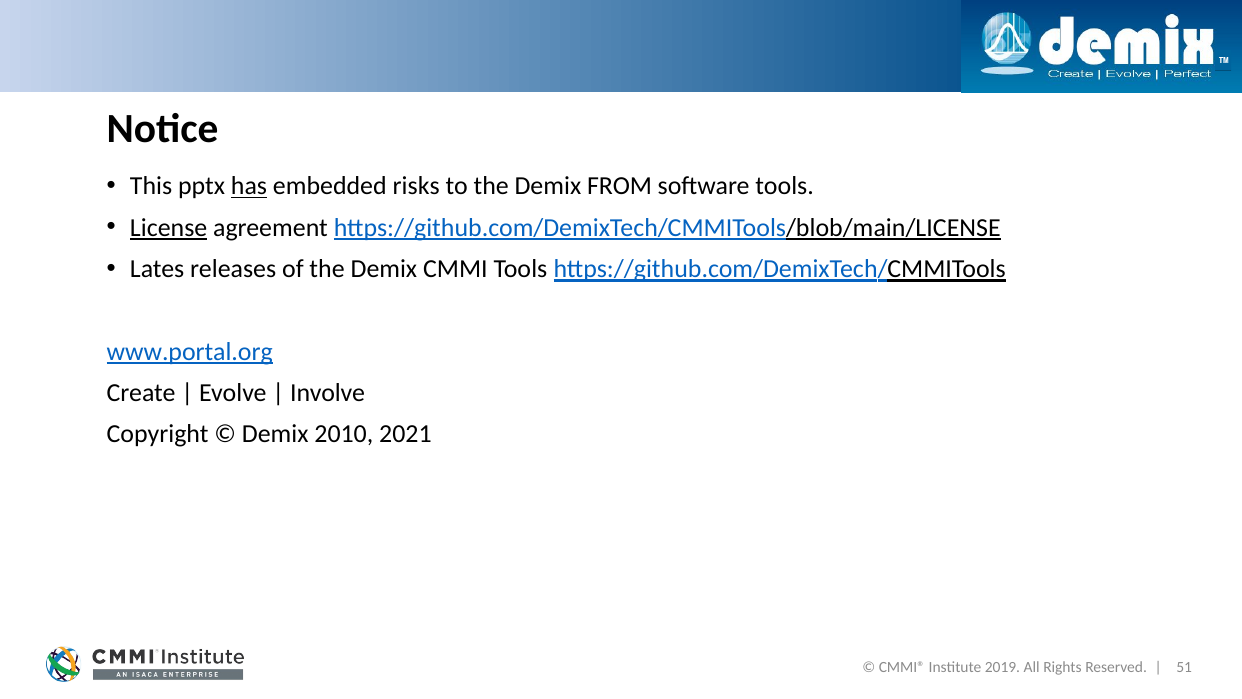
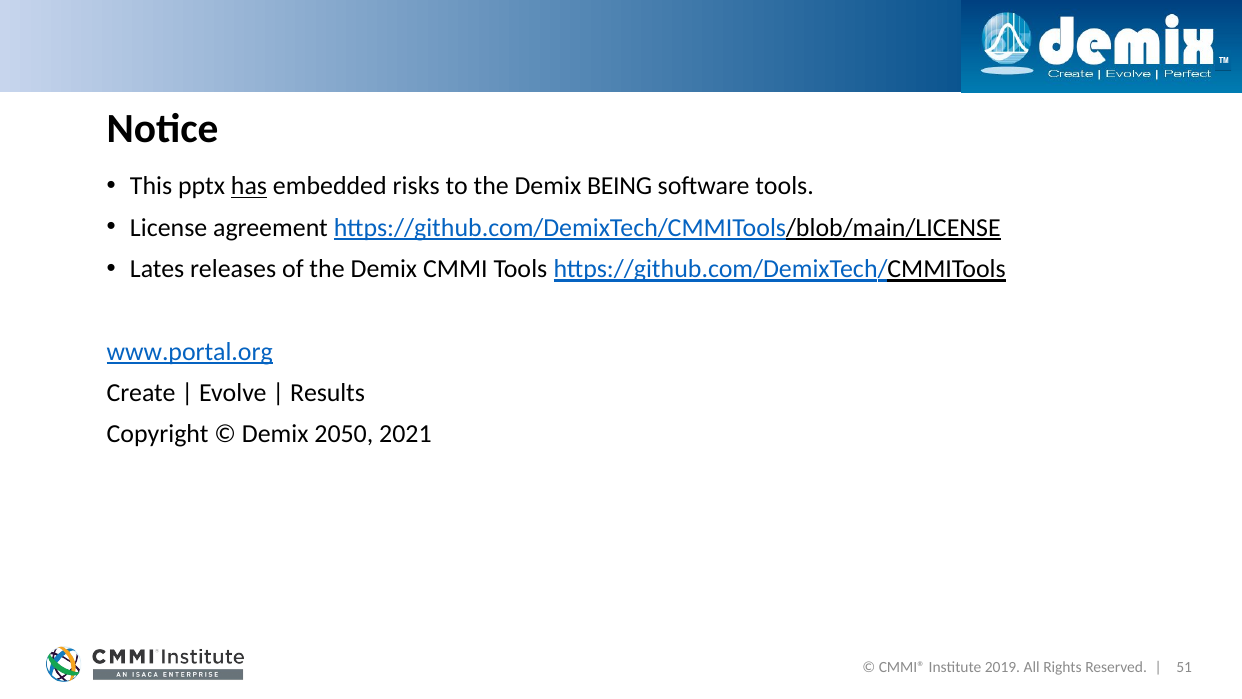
FROM: FROM -> BEING
License underline: present -> none
Involve: Involve -> Results
2010: 2010 -> 2050
